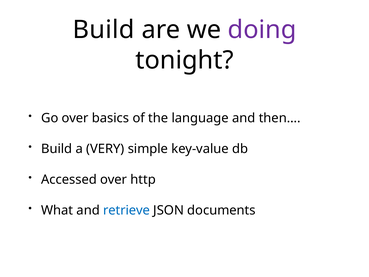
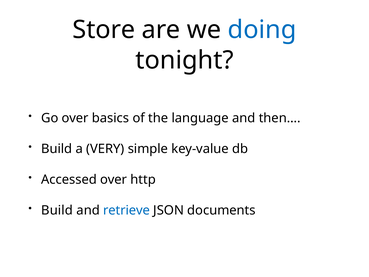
Build at (104, 30): Build -> Store
doing colour: purple -> blue
What at (57, 210): What -> Build
